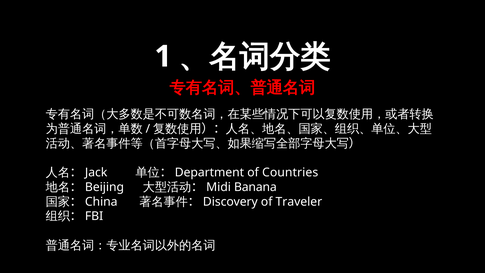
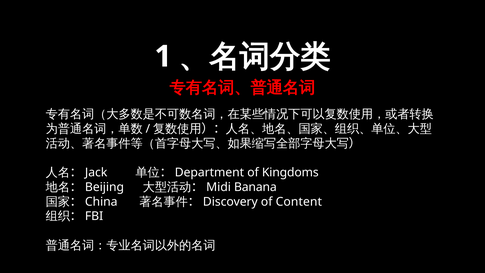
Countries: Countries -> Kingdoms
Traveler: Traveler -> Content
